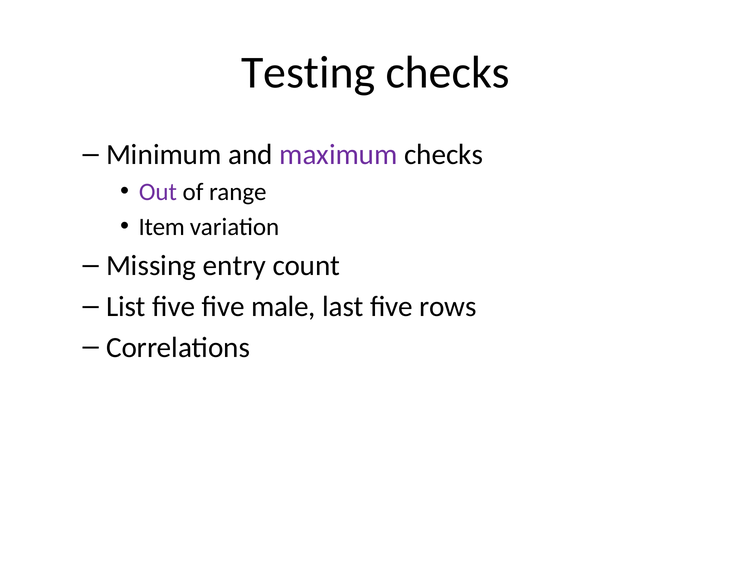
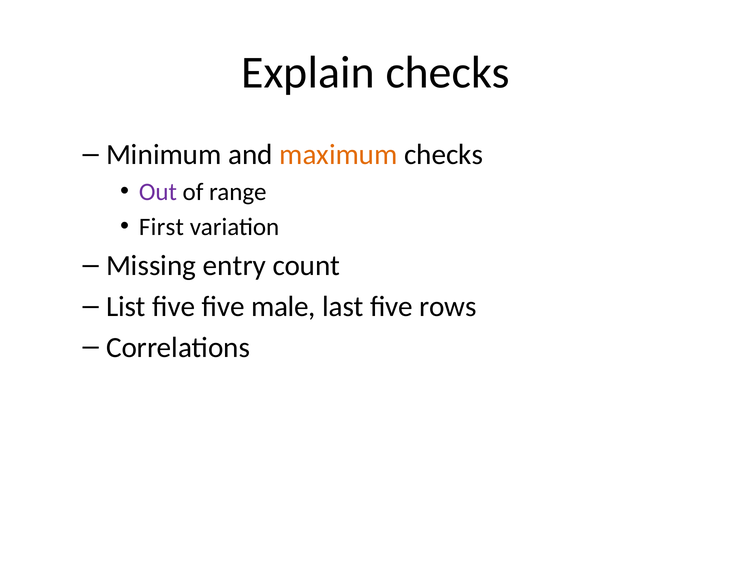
Testing: Testing -> Explain
maximum colour: purple -> orange
Item: Item -> First
